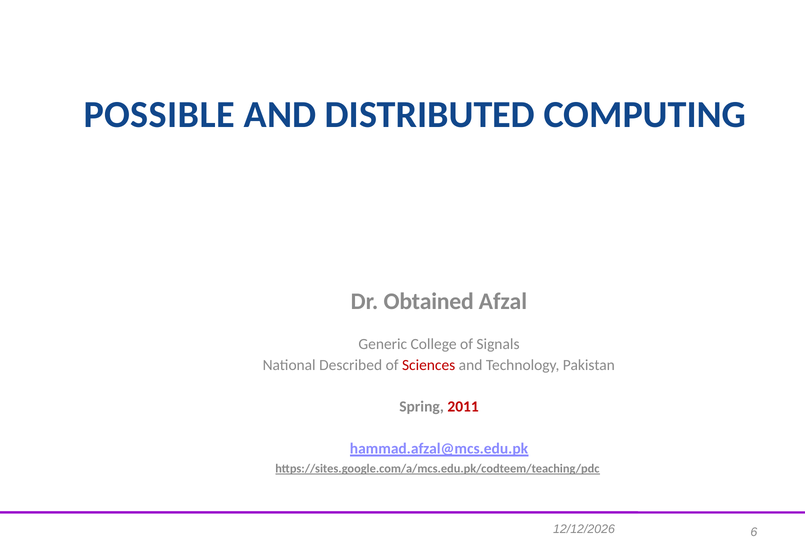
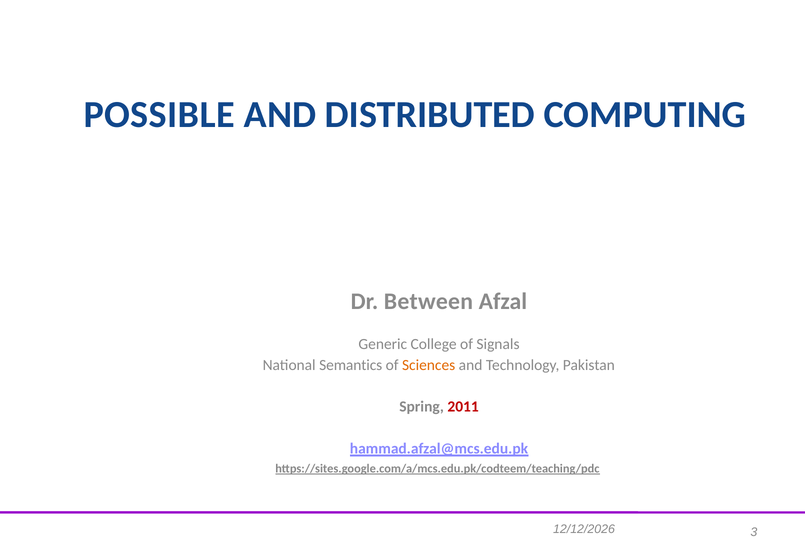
Obtained: Obtained -> Between
Described: Described -> Semantics
Sciences colour: red -> orange
6: 6 -> 3
